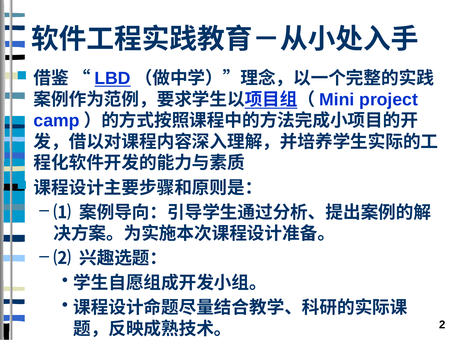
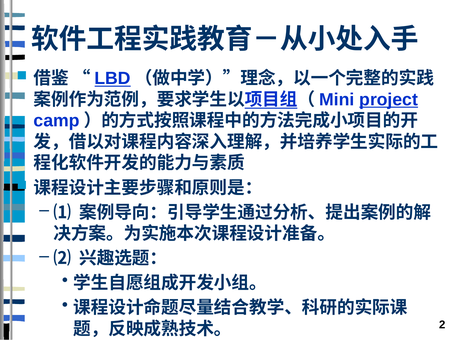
project underline: none -> present
